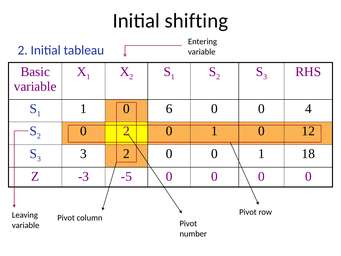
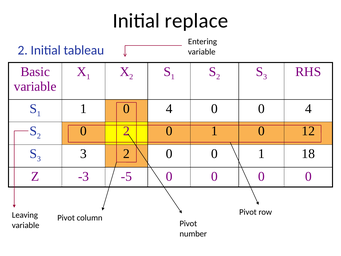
shifting: shifting -> replace
1 0 6: 6 -> 4
